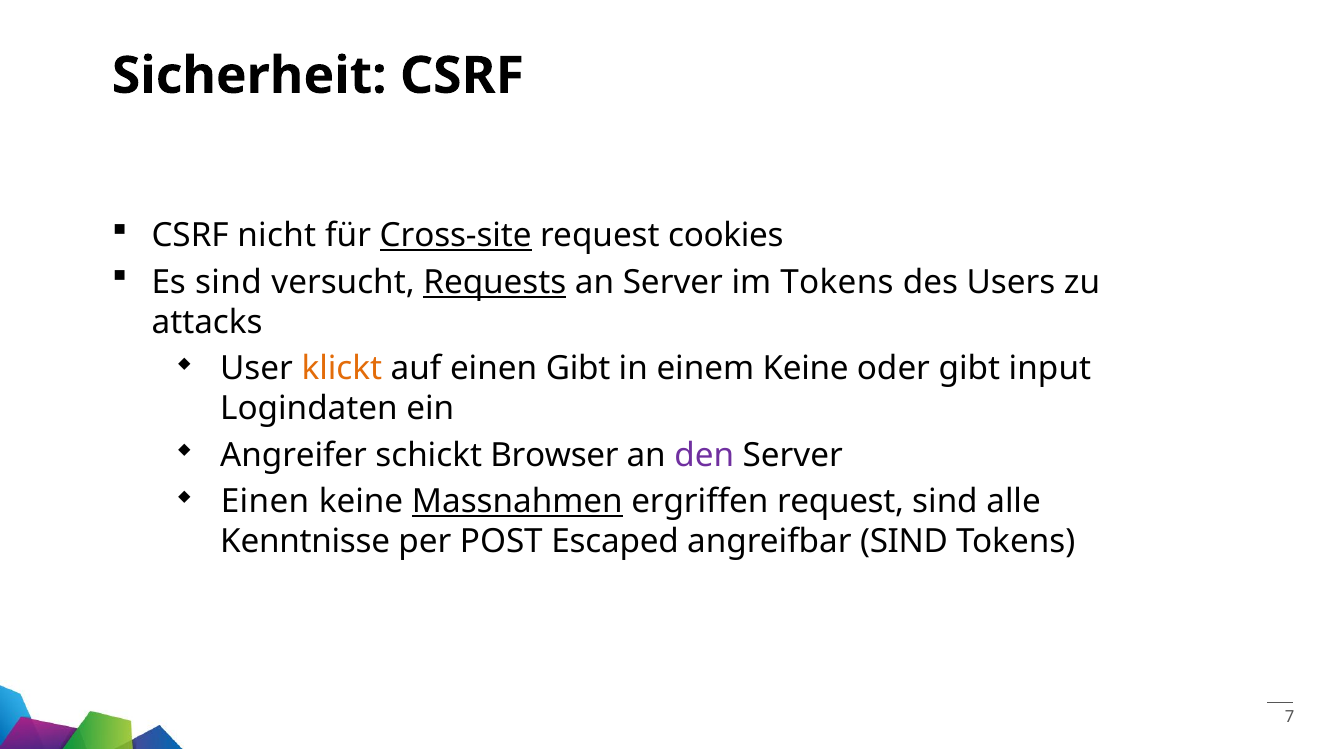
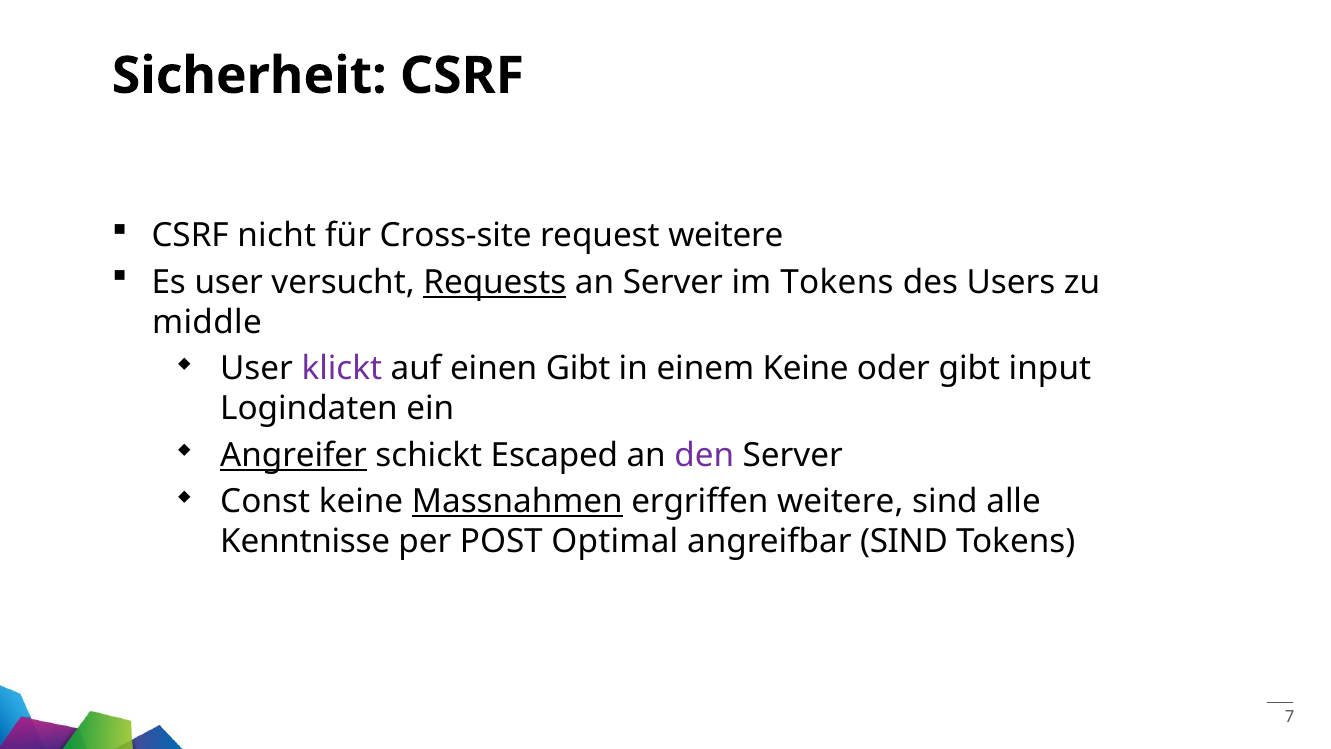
Cross-site underline: present -> none
request cookies: cookies -> weitere
Es sind: sind -> user
attacks: attacks -> middle
klickt colour: orange -> purple
Angreifer underline: none -> present
Browser: Browser -> Escaped
Einen at (265, 502): Einen -> Const
ergriffen request: request -> weitere
Escaped: Escaped -> Optimal
